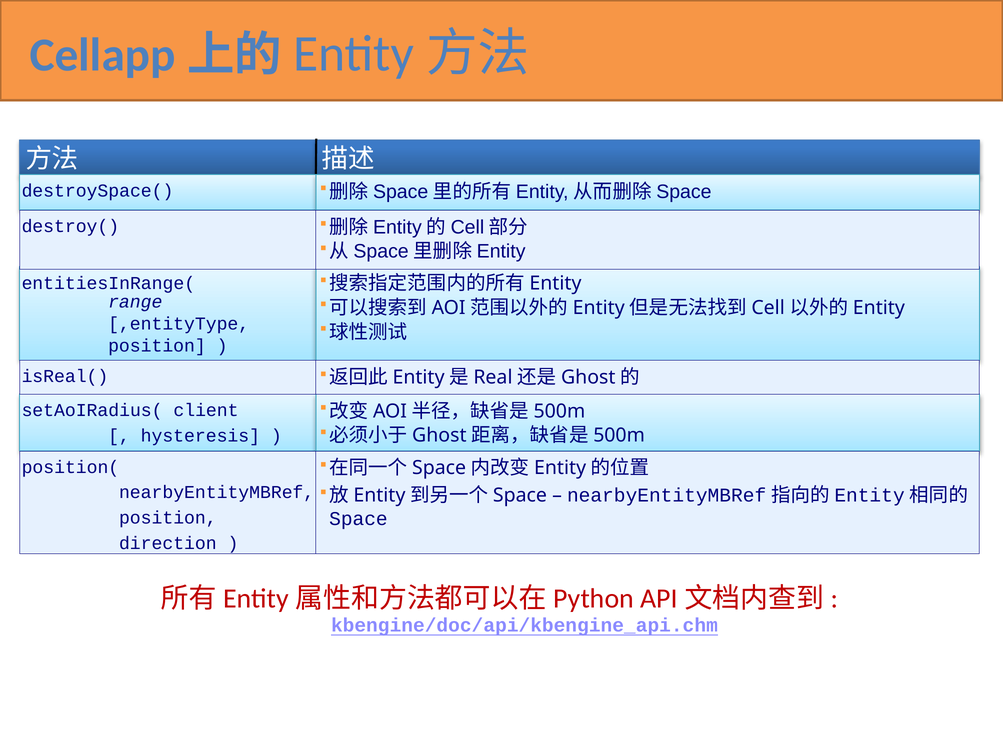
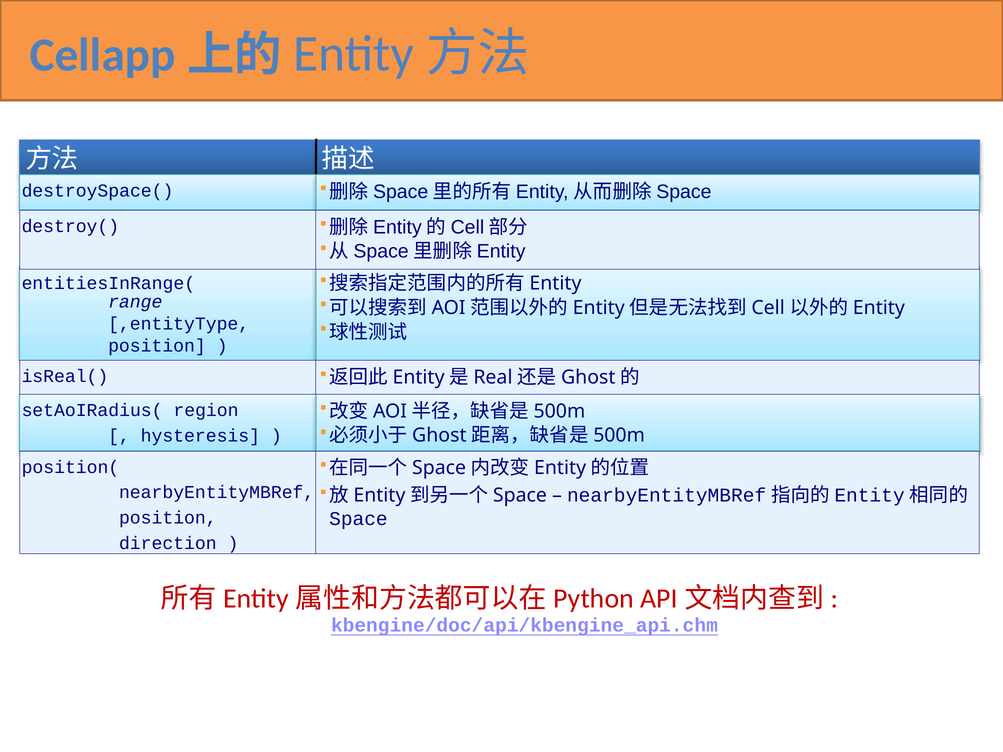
client: client -> region
